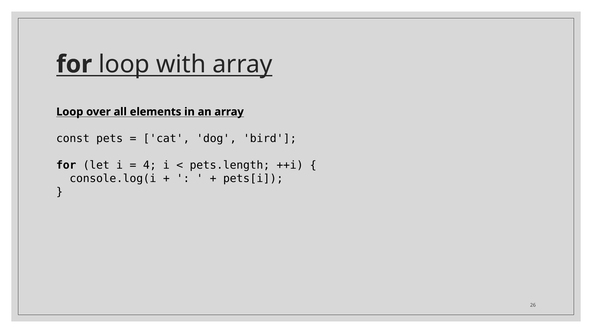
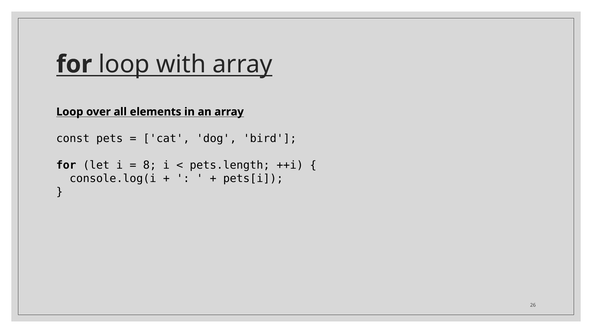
4: 4 -> 8
